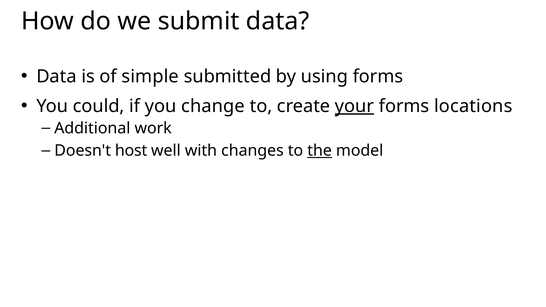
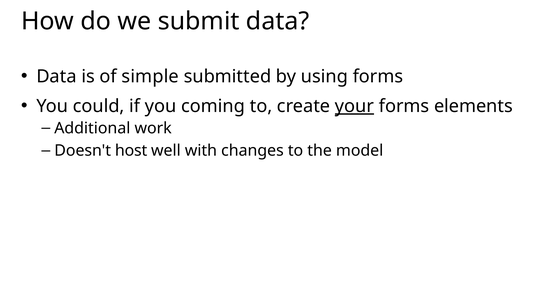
change: change -> coming
locations: locations -> elements
the underline: present -> none
